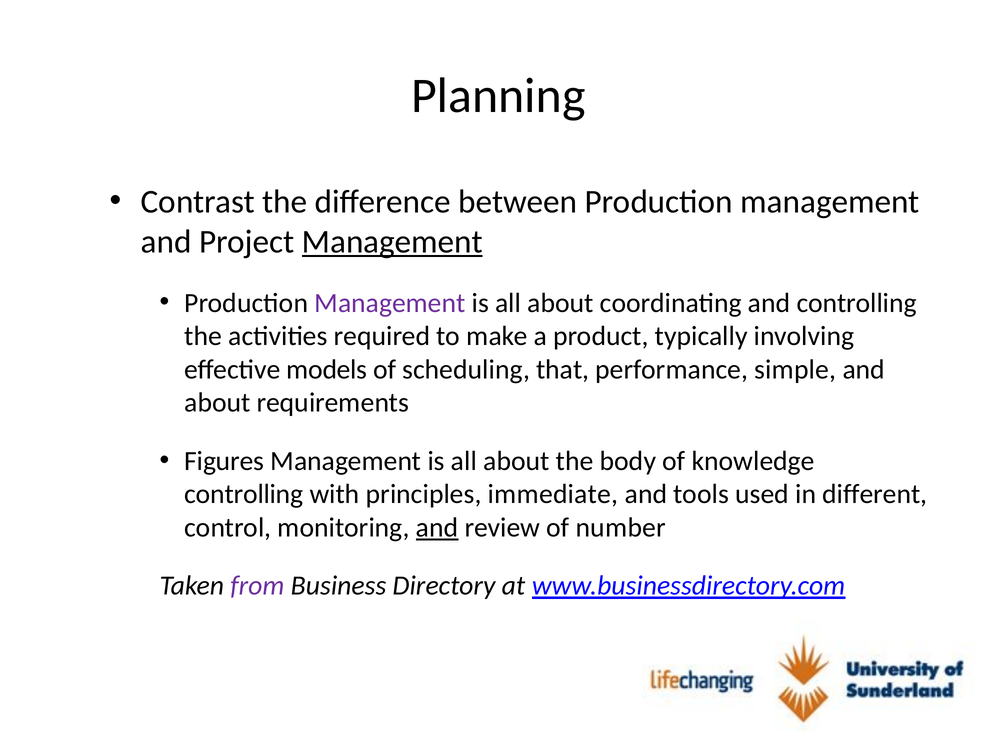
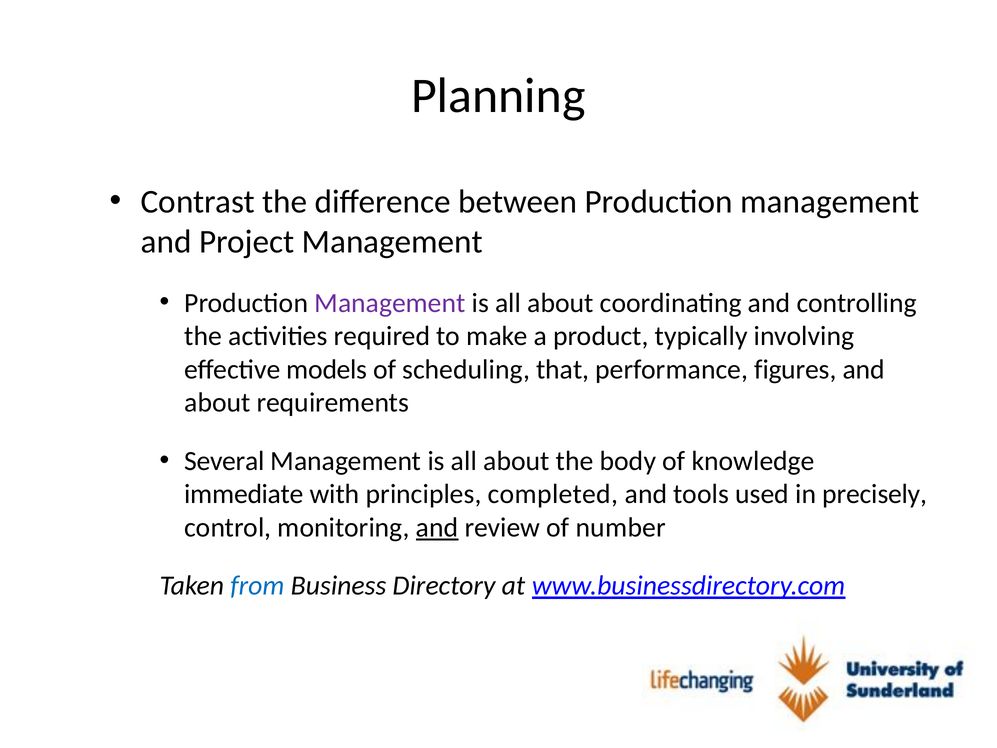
Management at (392, 242) underline: present -> none
simple: simple -> figures
Figures: Figures -> Several
controlling at (244, 494): controlling -> immediate
immediate: immediate -> completed
different: different -> precisely
from colour: purple -> blue
